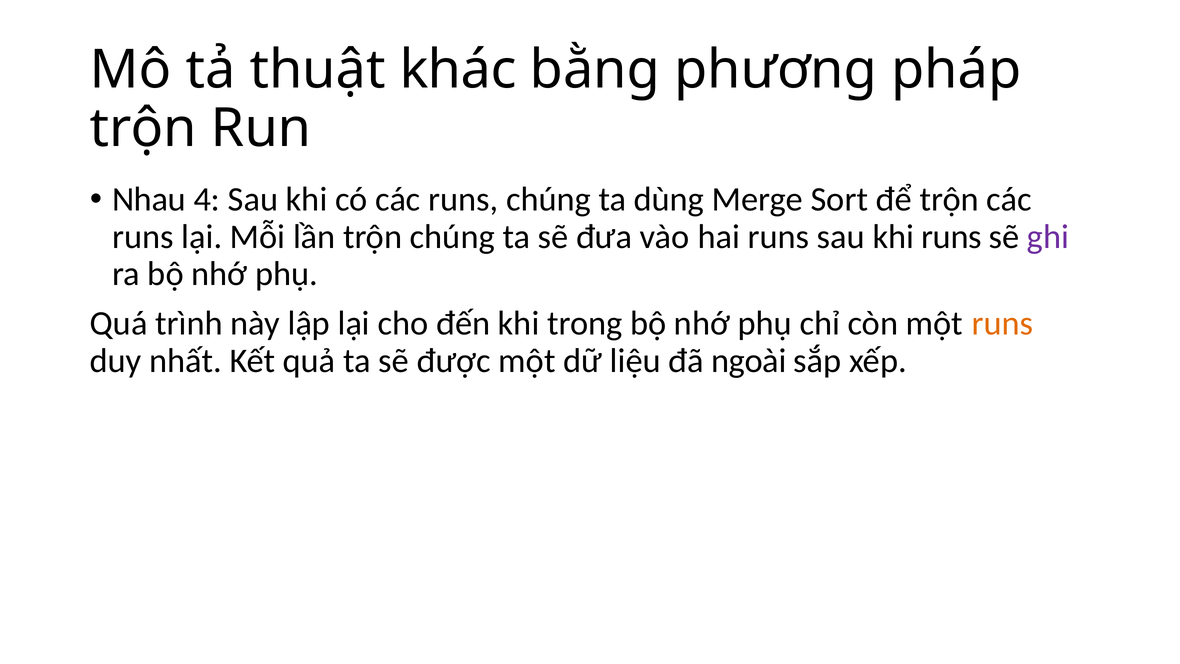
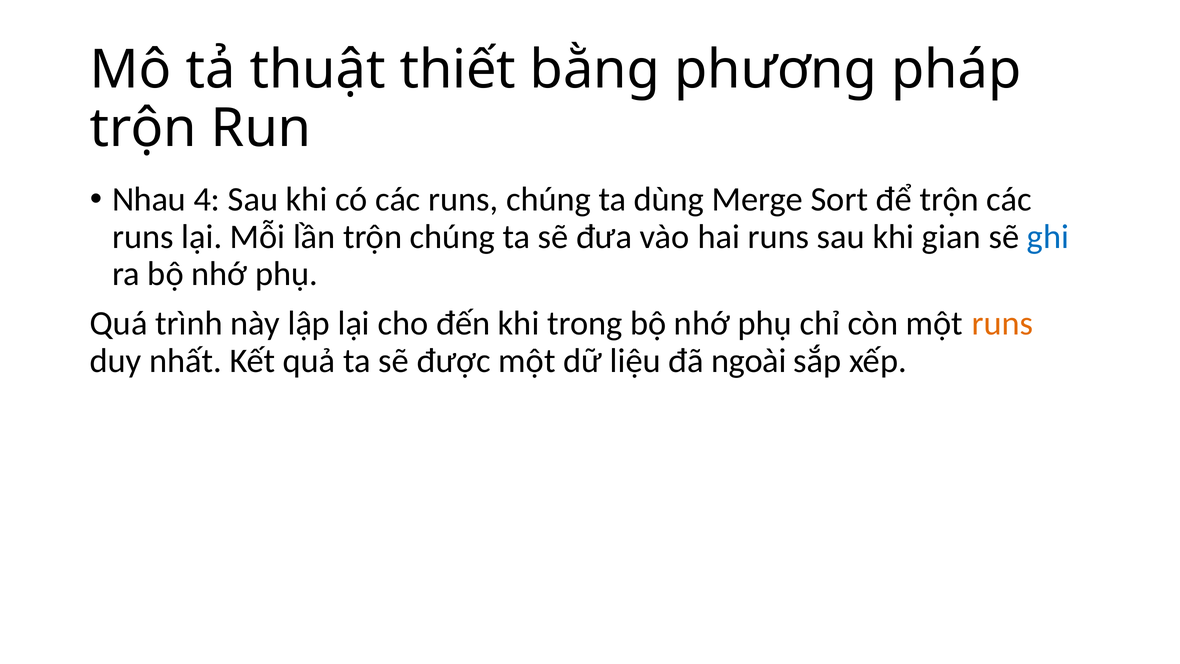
khác: khác -> thiết
khi runs: runs -> gian
ghi colour: purple -> blue
